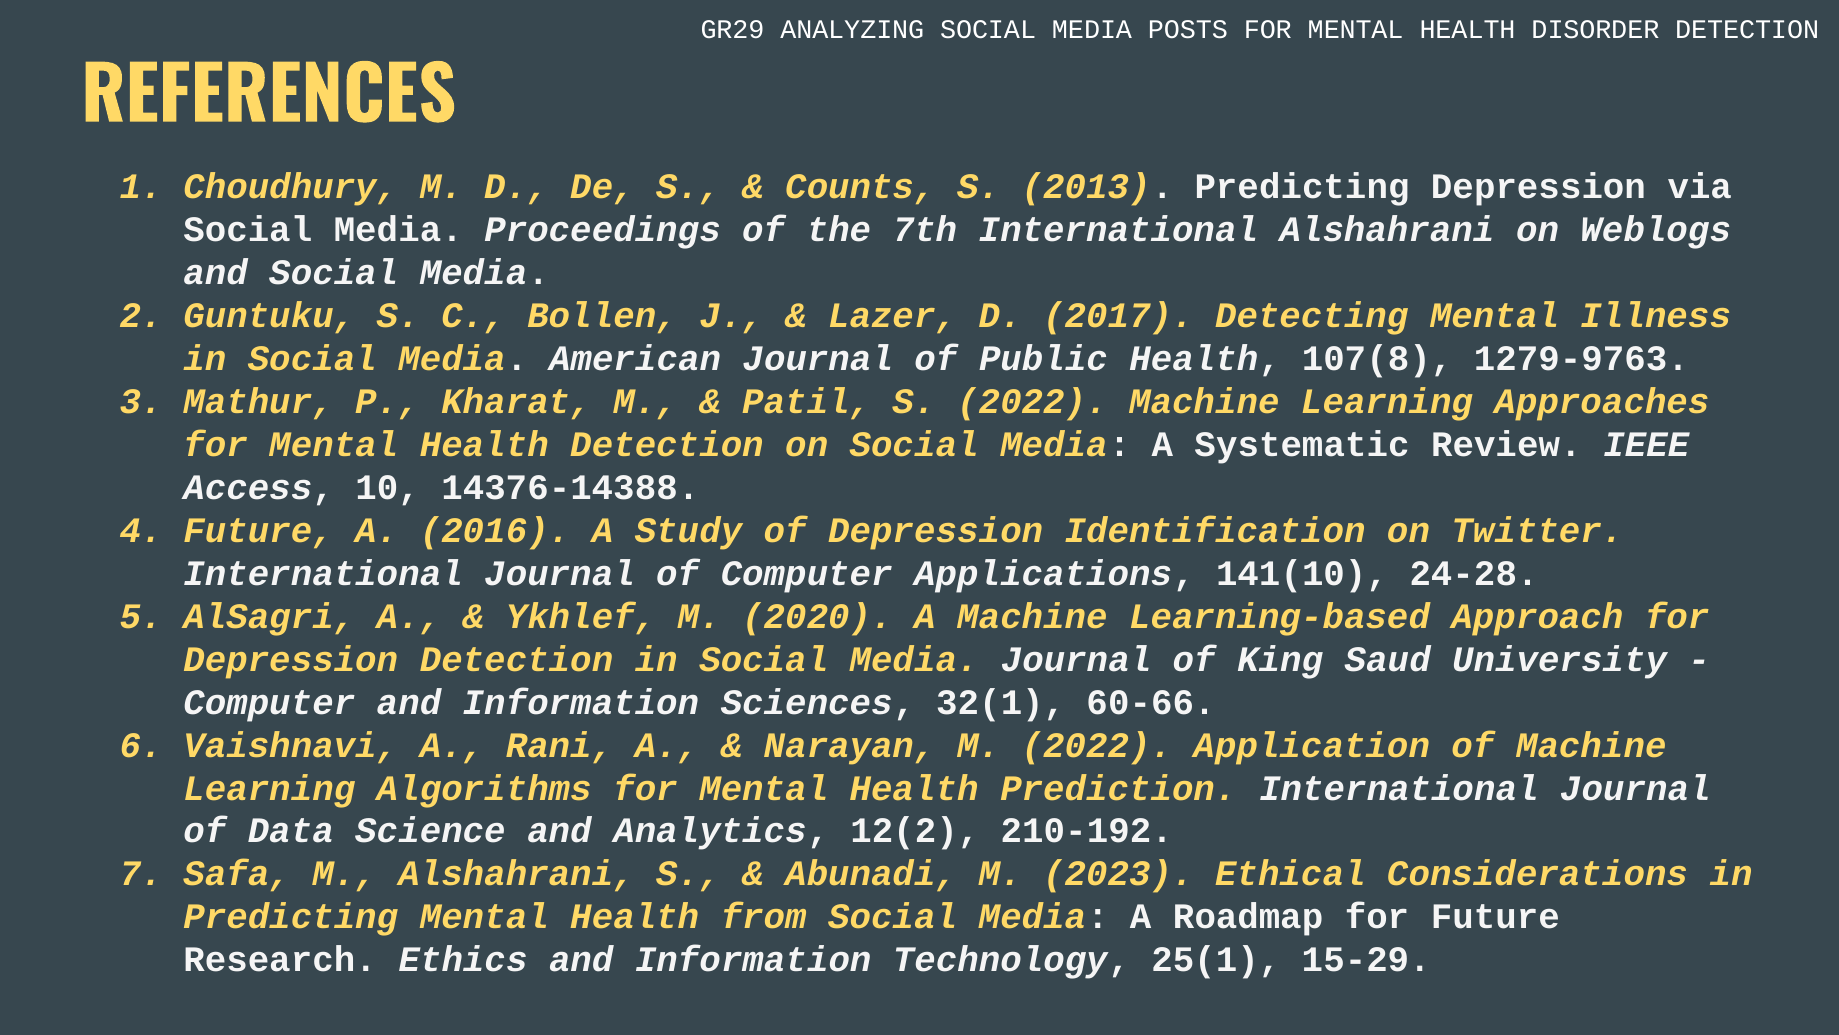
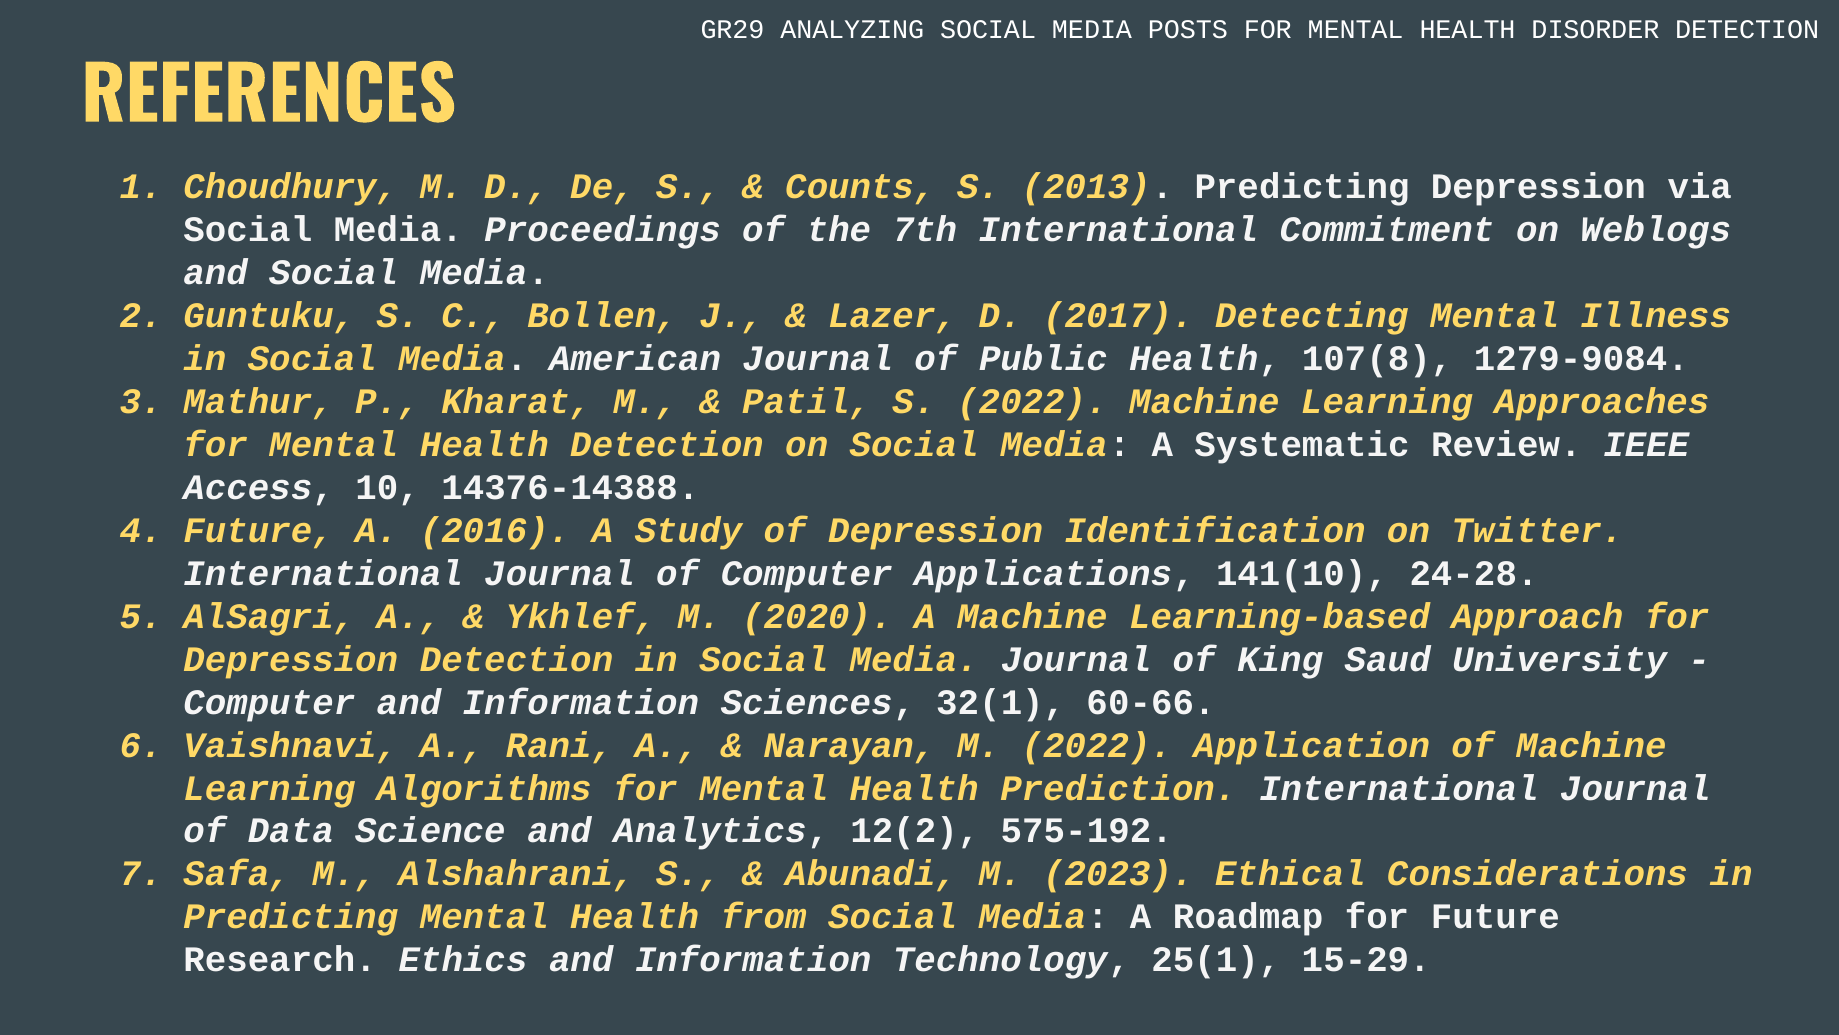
International Alshahrani: Alshahrani -> Commitment
1279-9763: 1279-9763 -> 1279-9084
210-192: 210-192 -> 575-192
